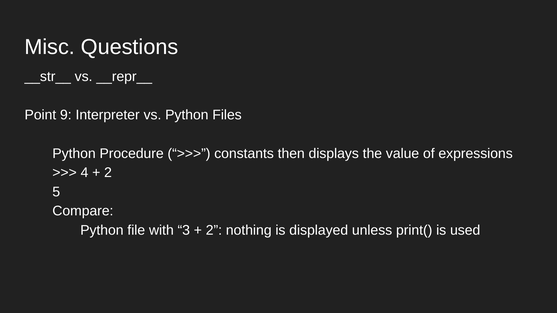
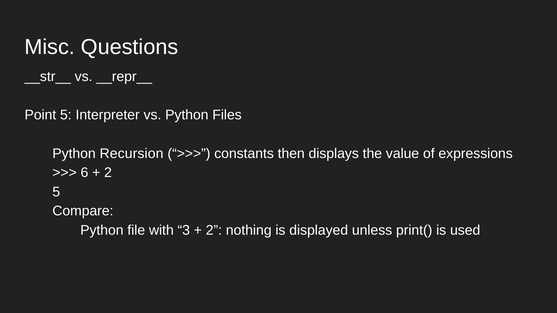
Point 9: 9 -> 5
Procedure: Procedure -> Recursion
4: 4 -> 6
